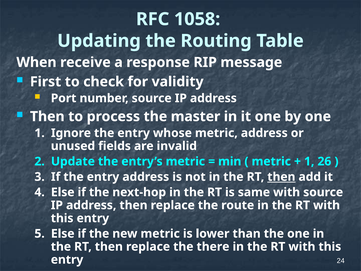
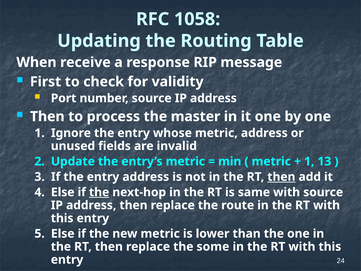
26: 26 -> 13
the at (99, 192) underline: none -> present
there: there -> some
